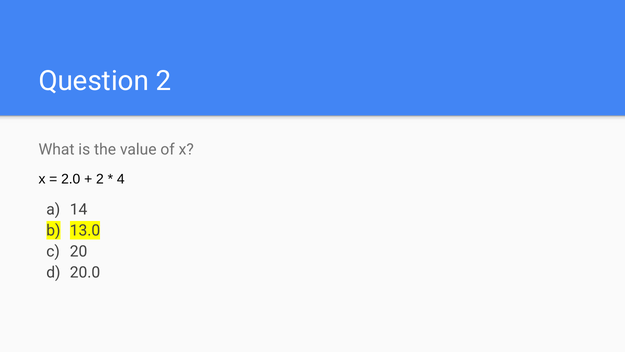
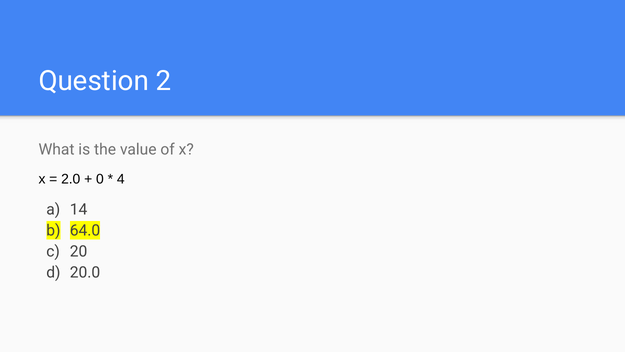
2 at (100, 179): 2 -> 0
13.0: 13.0 -> 64.0
